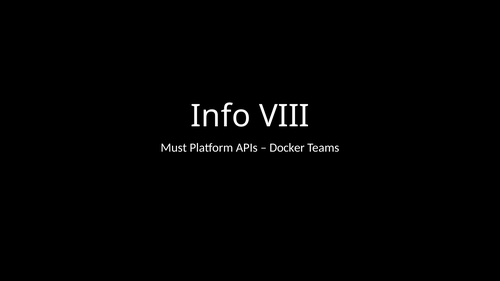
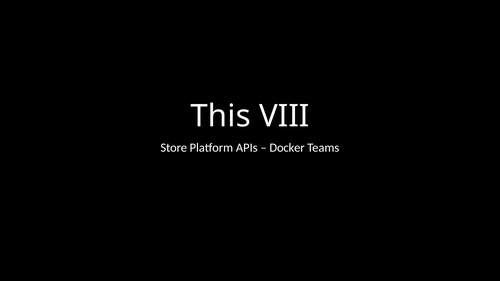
Info: Info -> This
Must: Must -> Store
